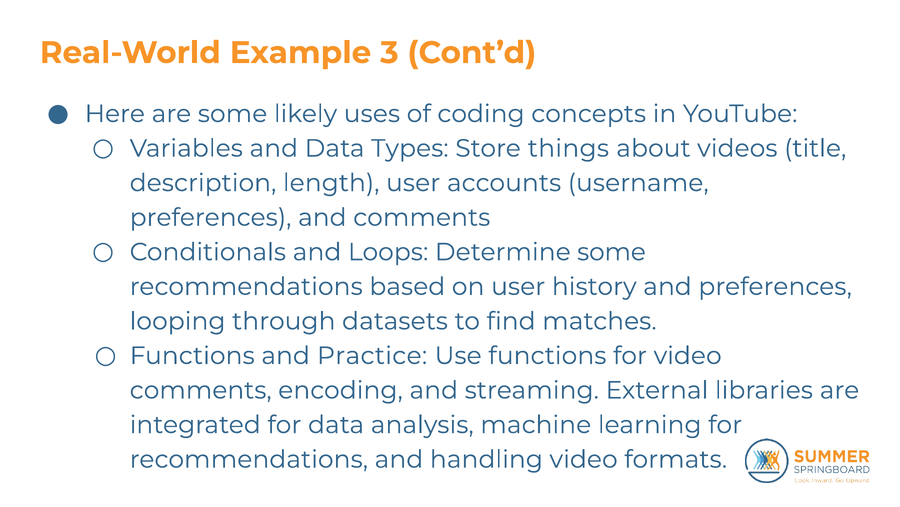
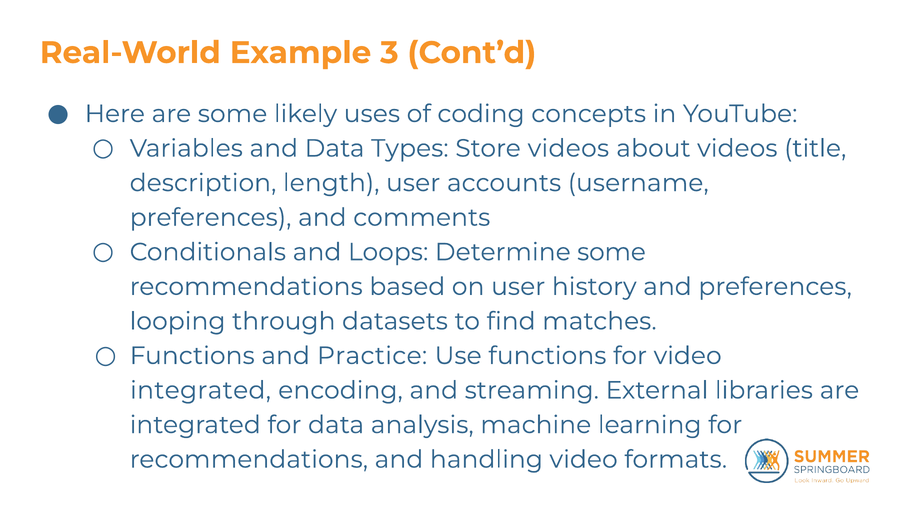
Store things: things -> videos
comments at (201, 390): comments -> integrated
